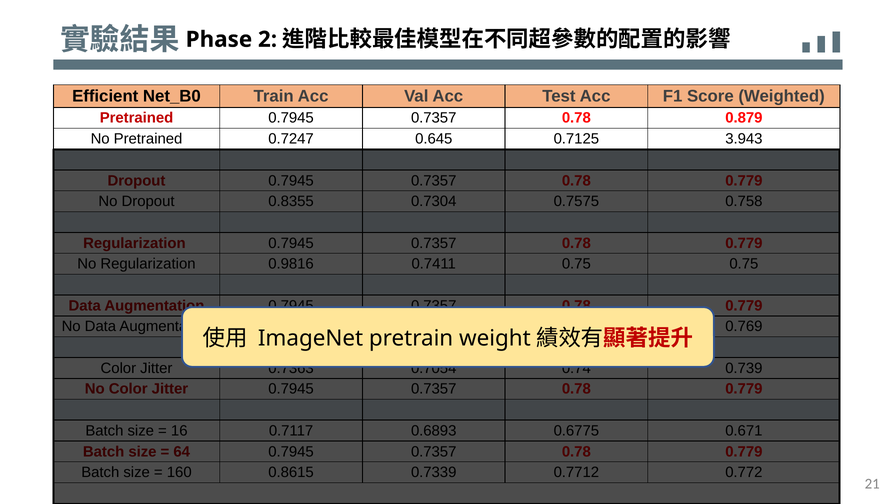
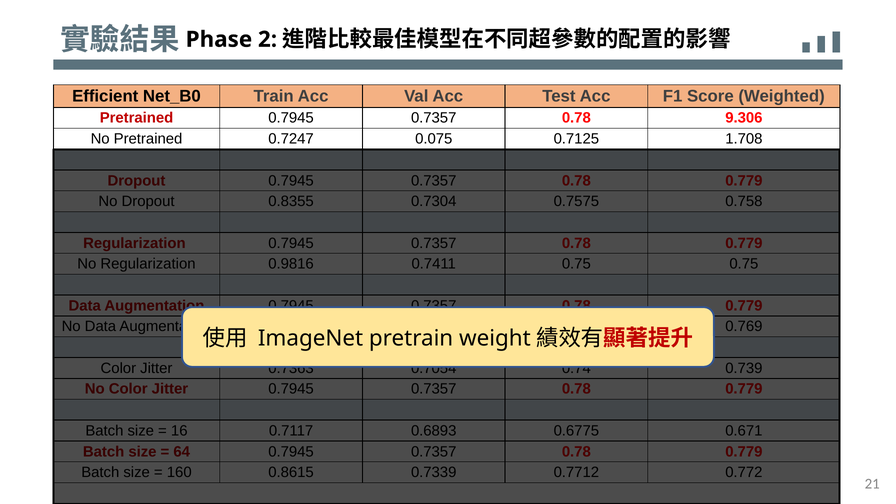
0.879: 0.879 -> 9.306
0.645: 0.645 -> 0.075
3.943: 3.943 -> 1.708
